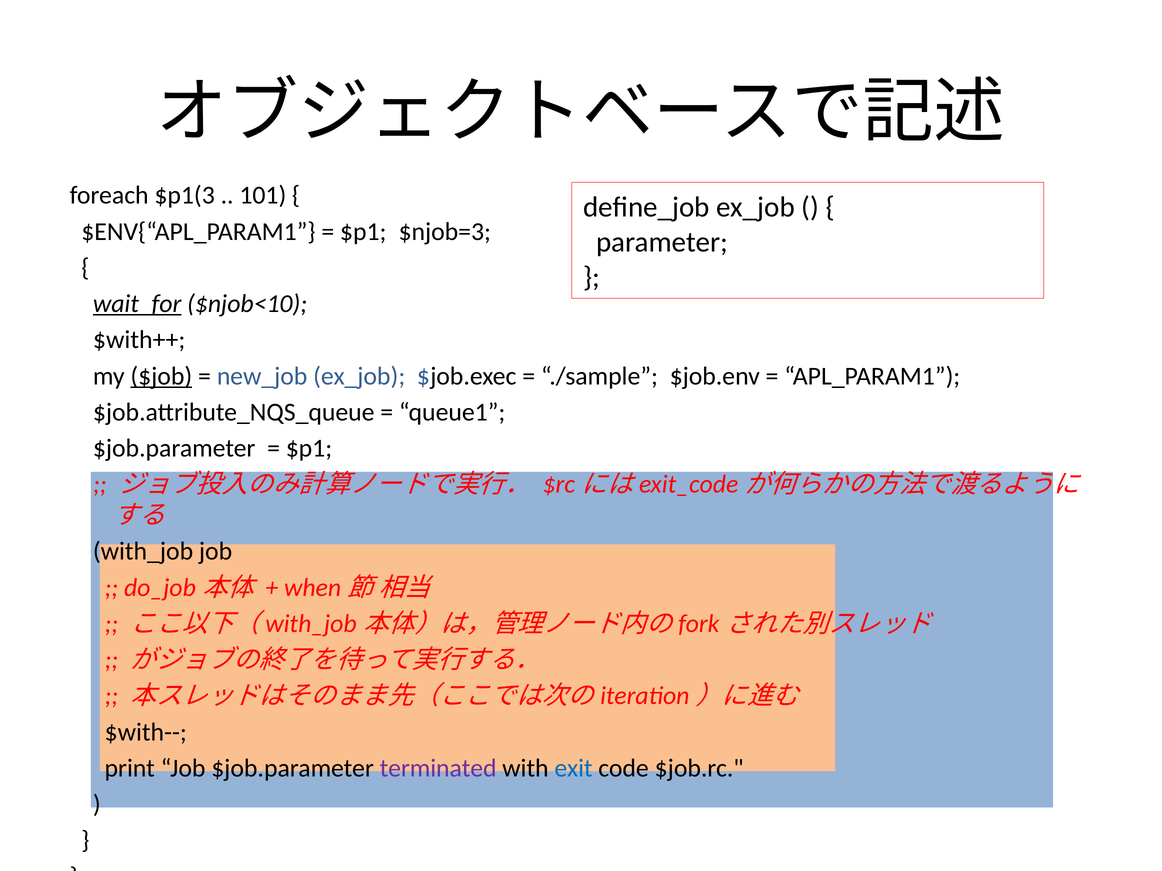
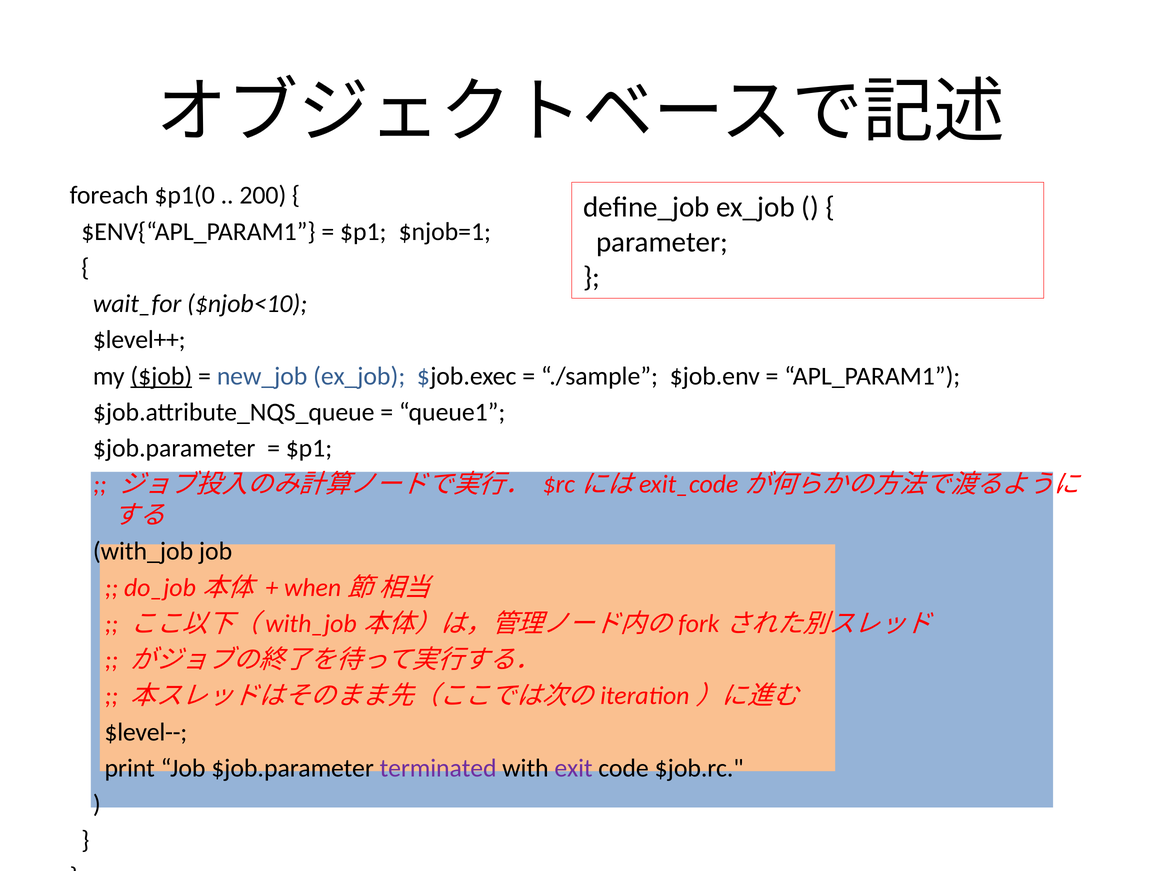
$p1(3: $p1(3 -> $p1(0
101: 101 -> 200
$njob=3: $njob=3 -> $njob=1
wait_for underline: present -> none
$with++: $with++ -> $level++
$with--: $with-- -> $level--
exit colour: blue -> purple
